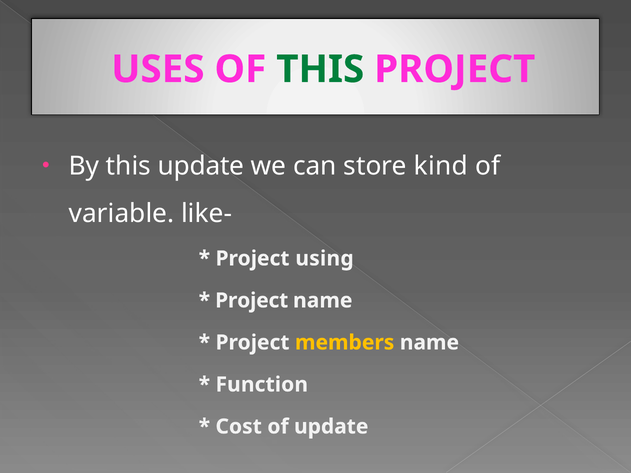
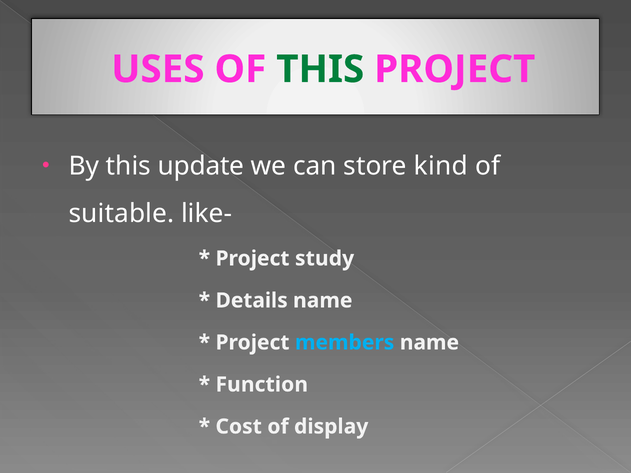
variable: variable -> suitable
using: using -> study
Project at (252, 301): Project -> Details
members colour: yellow -> light blue
of update: update -> display
